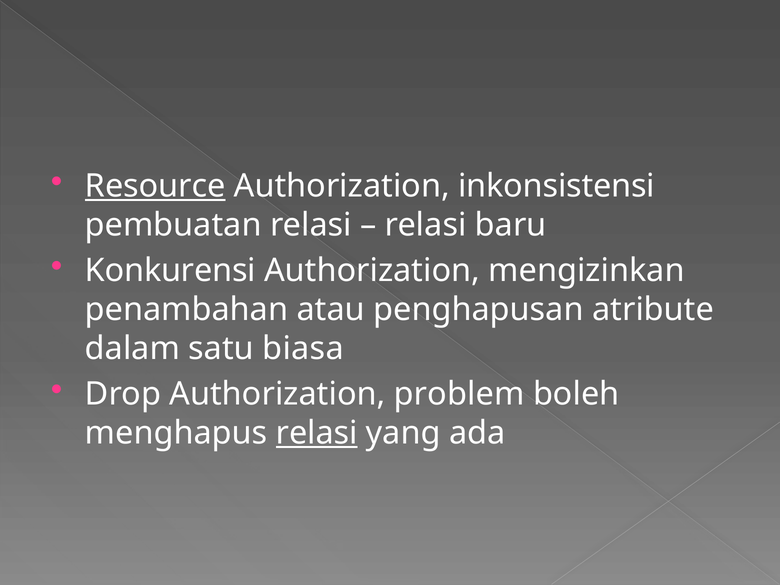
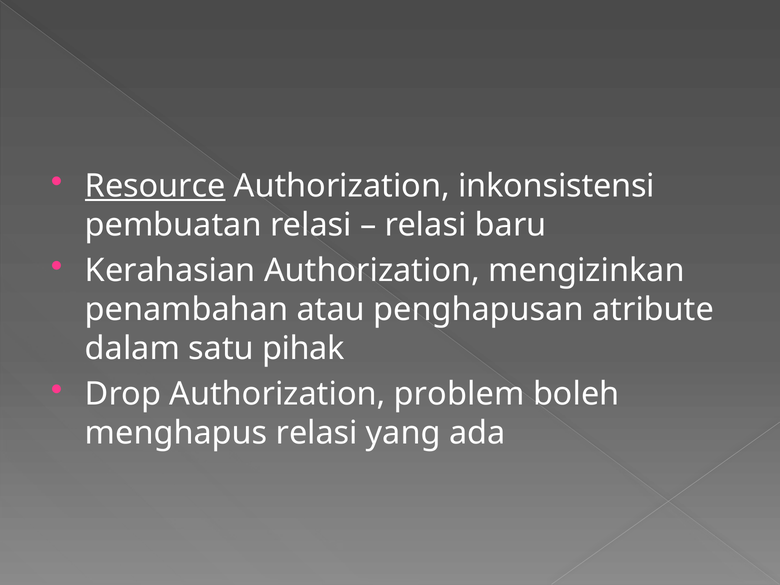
Konkurensi: Konkurensi -> Kerahasian
biasa: biasa -> pihak
relasi at (317, 433) underline: present -> none
